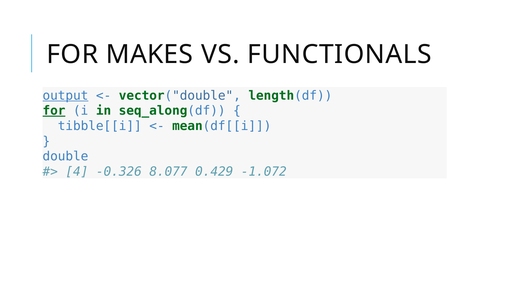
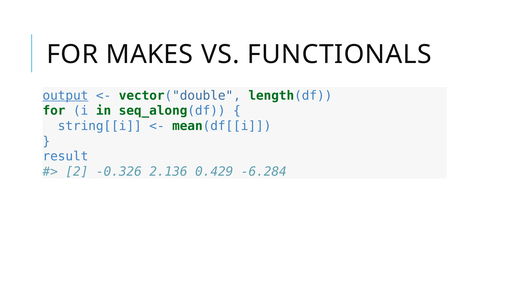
for at (54, 111) underline: present -> none
tibble[[i: tibble[[i -> string[[i
double: double -> result
4: 4 -> 2
8.077: 8.077 -> 2.136
-1.072: -1.072 -> -6.284
